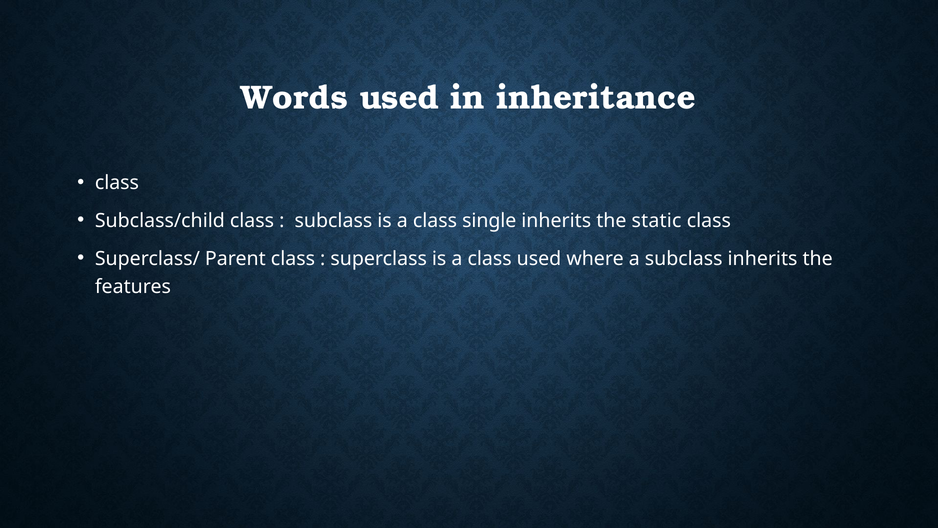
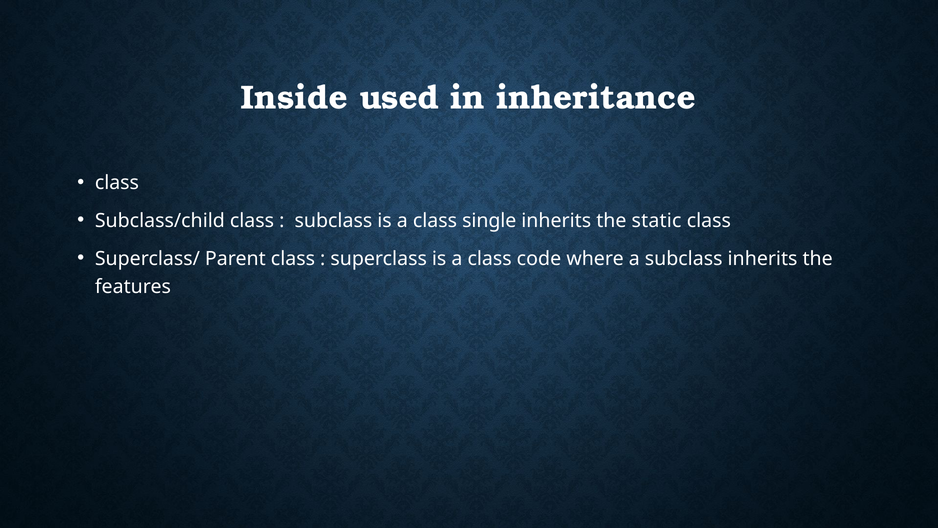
Words: Words -> Inside
class used: used -> code
